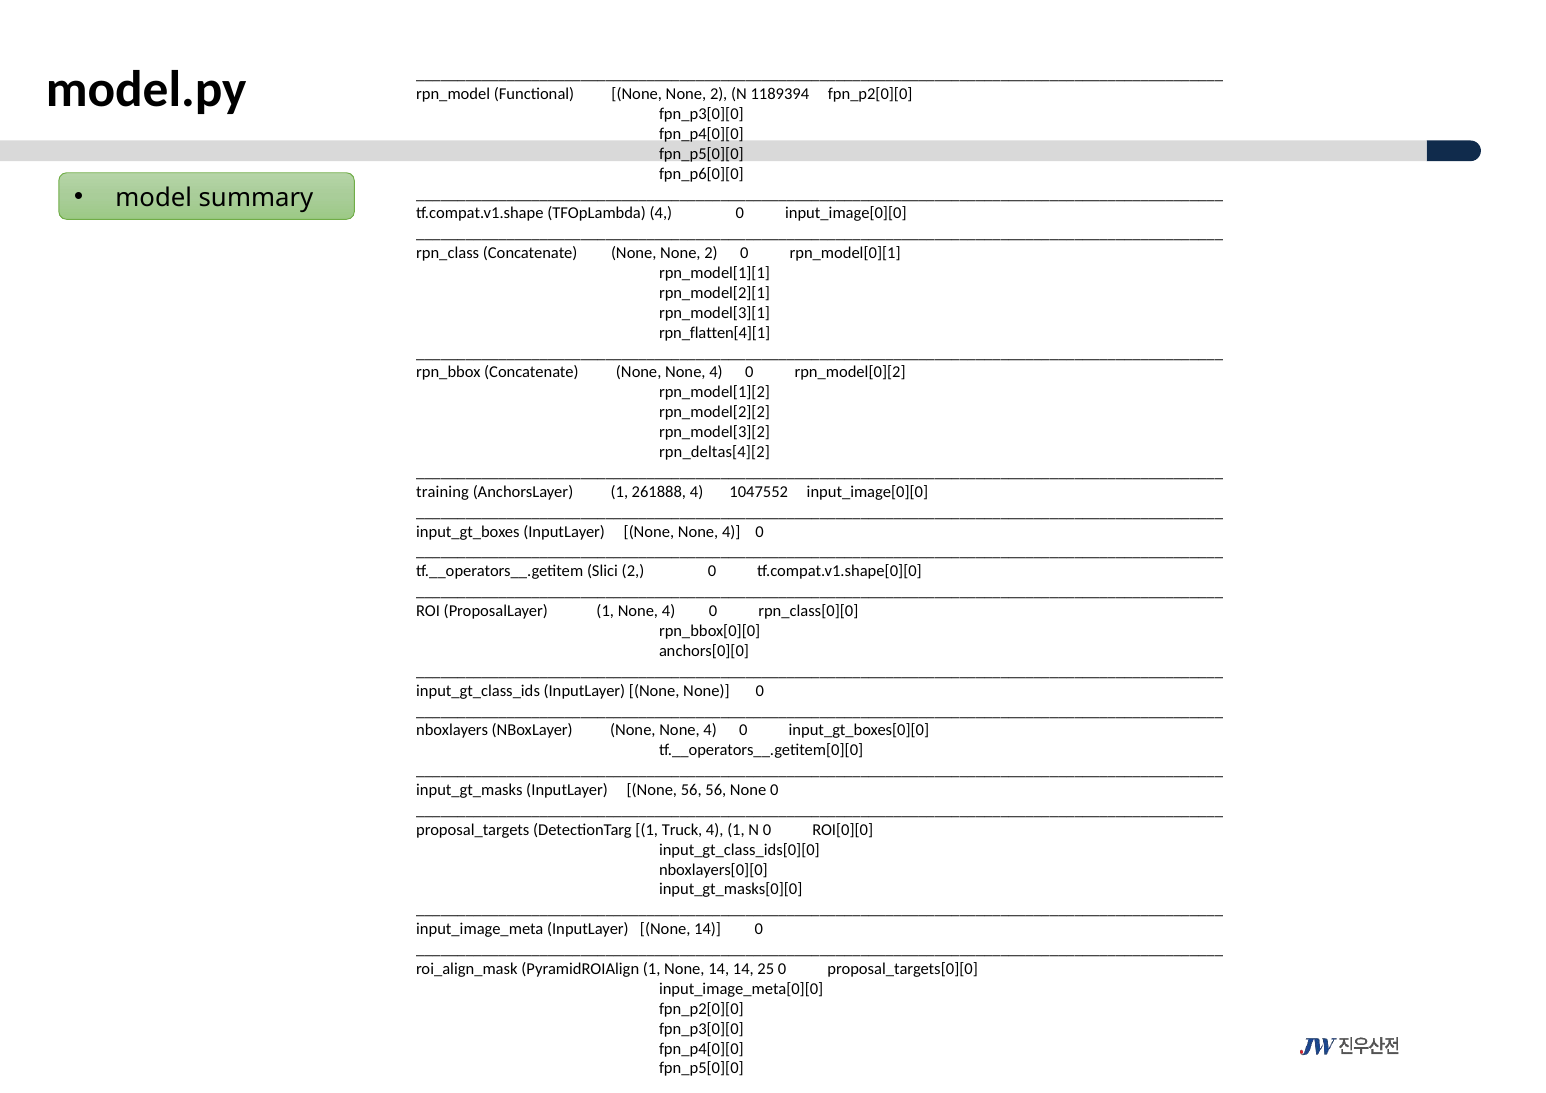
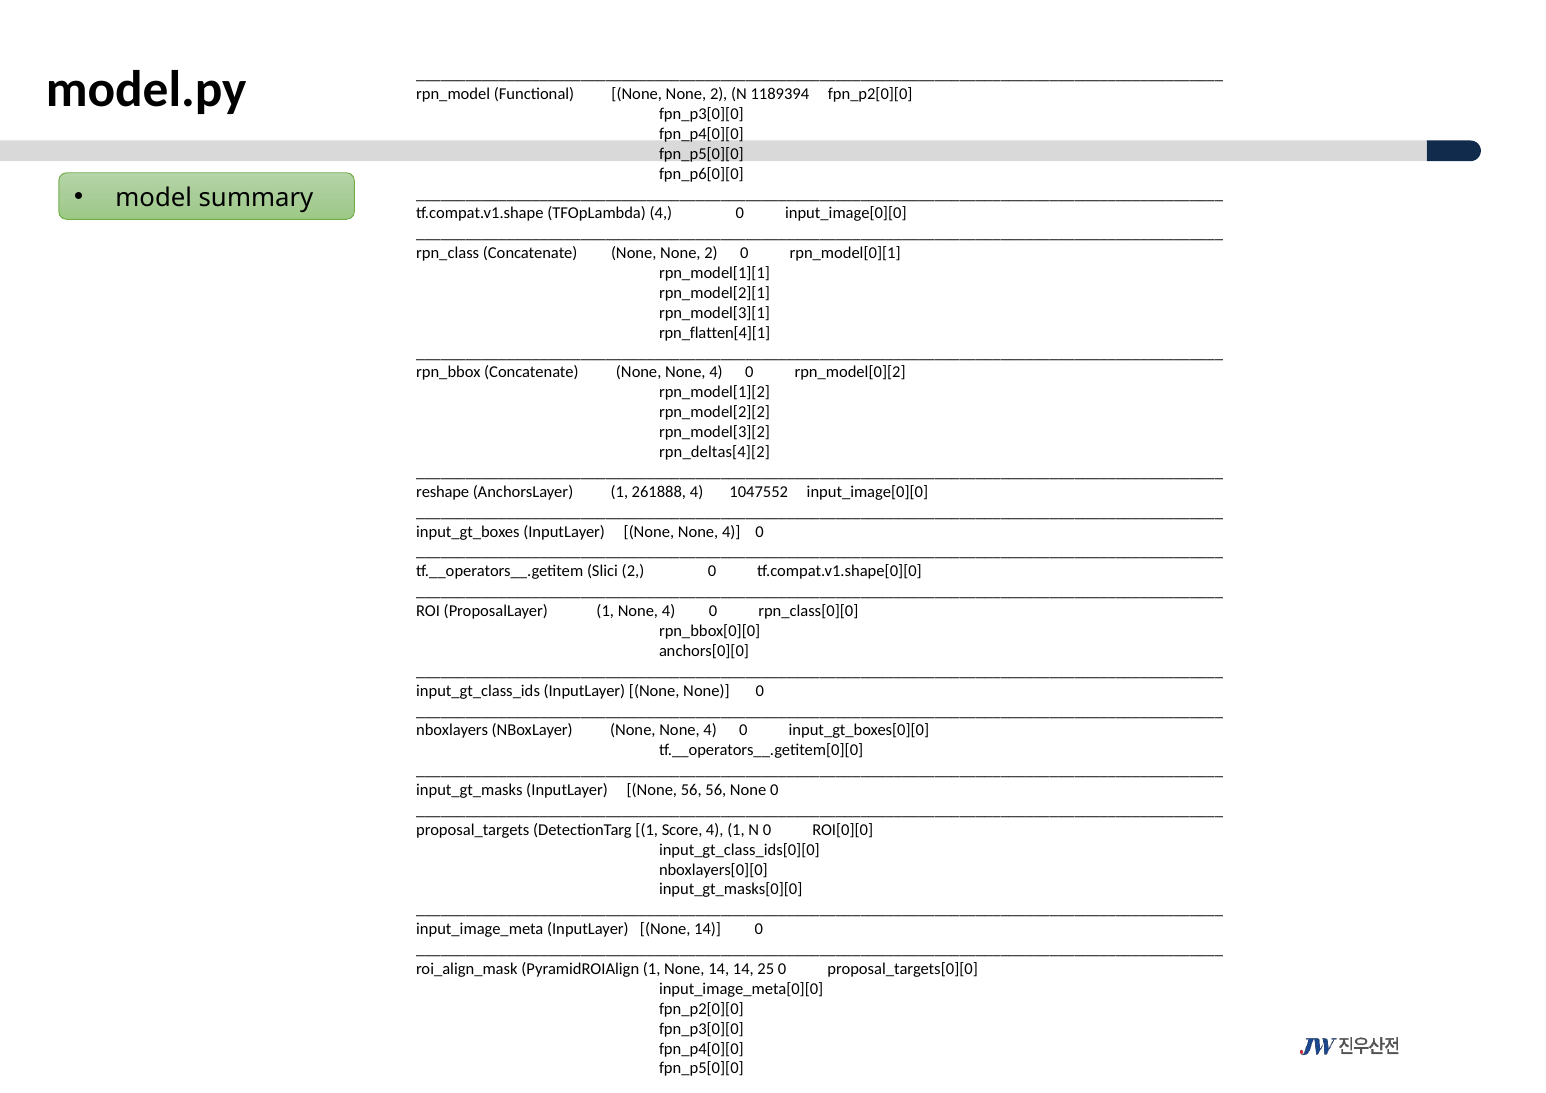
training: training -> reshape
Truck: Truck -> Score
